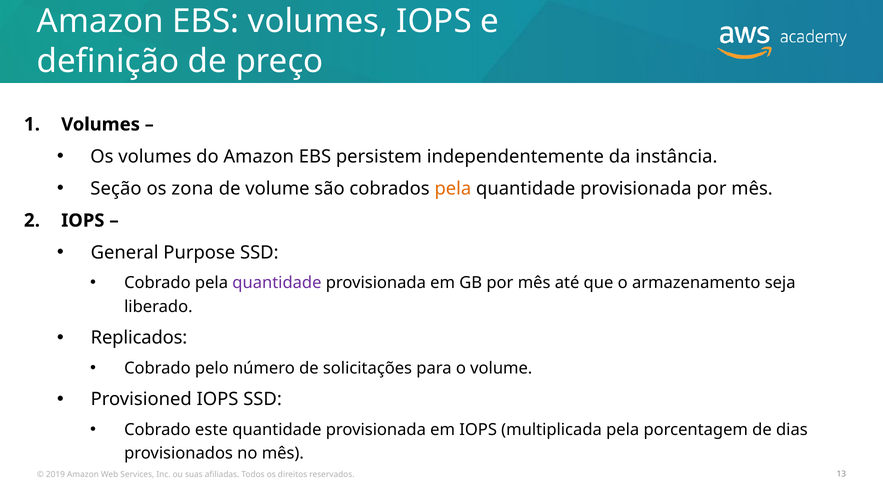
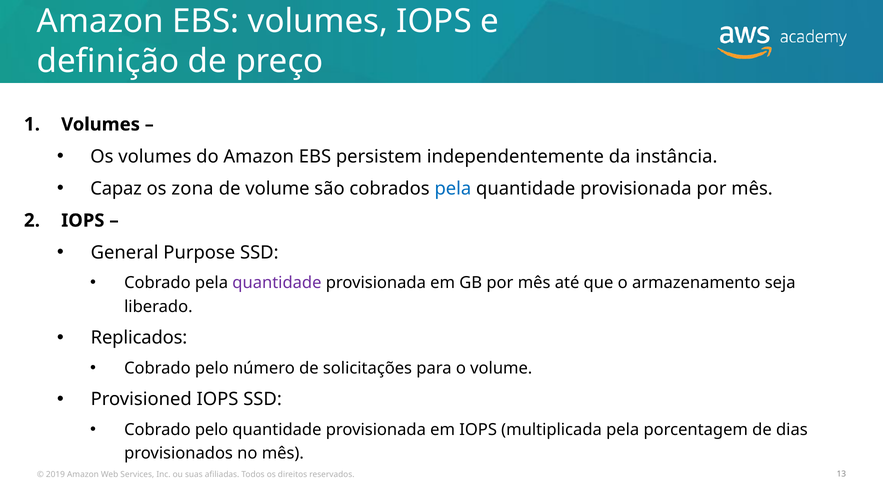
Seção: Seção -> Capaz
pela at (453, 188) colour: orange -> blue
este at (211, 429): este -> pelo
